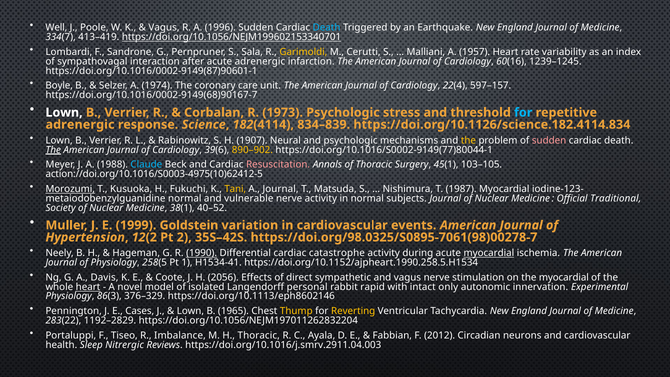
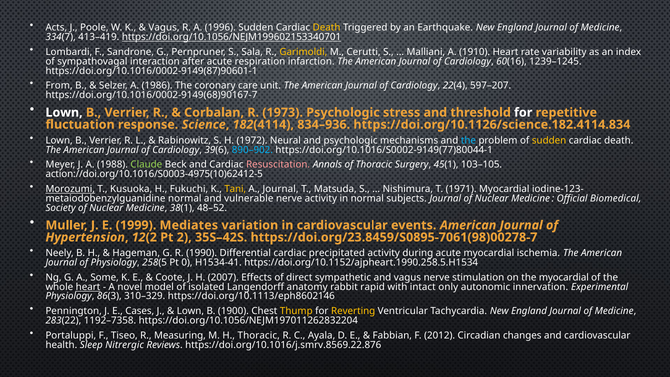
Well: Well -> Acts
Death at (327, 28) colour: light blue -> yellow
1957: 1957 -> 1910
acute adrenergic: adrenergic -> respiration
Boyle: Boyle -> From
1974: 1974 -> 1986
597–157: 597–157 -> 597–207
for at (523, 112) colour: light blue -> white
adrenergic at (80, 125): adrenergic -> fluctuation
834–839: 834–839 -> 834–936
1907: 1907 -> 1972
the at (468, 140) colour: yellow -> light blue
sudden at (549, 140) colour: pink -> yellow
The at (53, 150) underline: present -> none
890–902 colour: yellow -> light blue
Claude colour: light blue -> light green
1987: 1987 -> 1971
Traditional: Traditional -> Biomedical
40–52: 40–52 -> 48–52
Goldstein: Goldstein -> Mediates
https://doi.org/98.0325/S0895-7061(98)00278-7: https://doi.org/98.0325/S0895-7061(98)00278-7 -> https://doi.org/23.8459/S0895-7061(98)00278-7
1990 underline: present -> none
catastrophe: catastrophe -> precipitated
myocardial at (489, 253) underline: present -> none
1: 1 -> 0
Davis: Davis -> Some
2056: 2056 -> 2007
personal: personal -> anatomy
376–329: 376–329 -> 310–329
1965: 1965 -> 1900
1192–2829: 1192–2829 -> 1192–7358
Imbalance: Imbalance -> Measuring
neurons: neurons -> changes
https://doi.org/10.1016/j.smrv.2911.04.003: https://doi.org/10.1016/j.smrv.2911.04.003 -> https://doi.org/10.1016/j.smrv.8569.22.876
